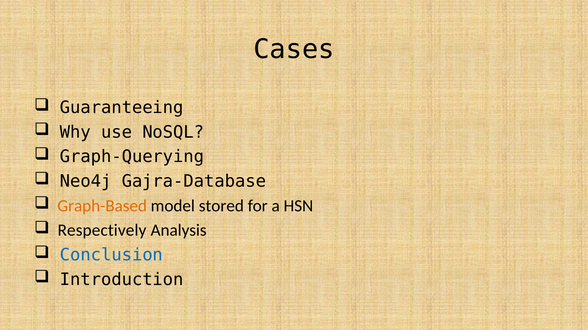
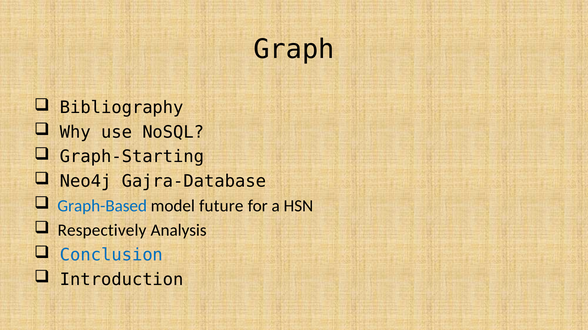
Cases: Cases -> Graph
Guaranteeing: Guaranteeing -> Bibliography
Graph-Querying: Graph-Querying -> Graph-Starting
Graph-Based colour: orange -> blue
stored: stored -> future
